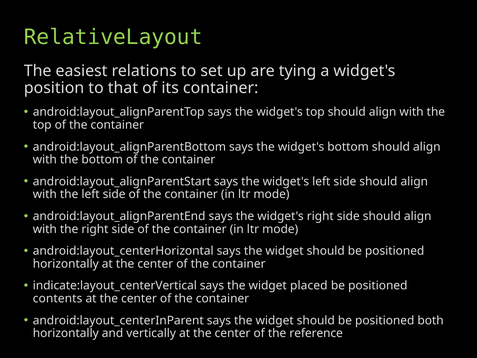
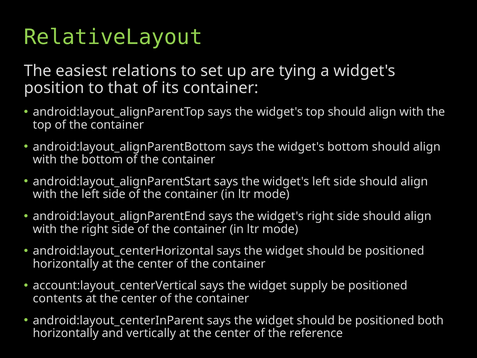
indicate:layout_centerVertical: indicate:layout_centerVertical -> account:layout_centerVertical
placed: placed -> supply
